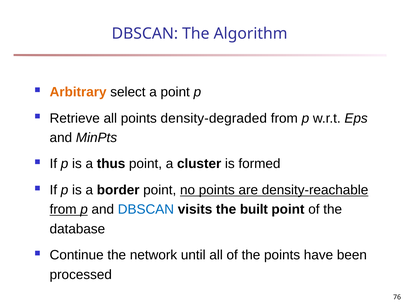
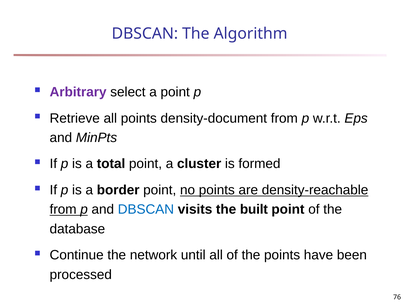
Arbitrary colour: orange -> purple
density-degraded: density-degraded -> density-document
thus: thus -> total
